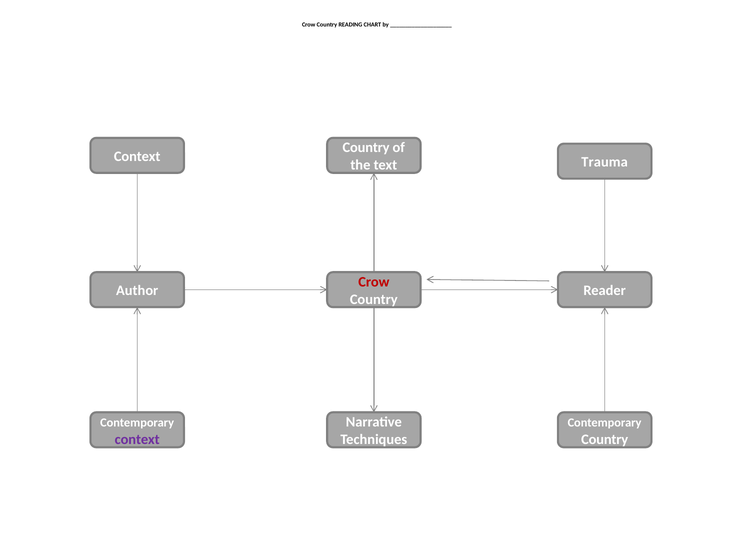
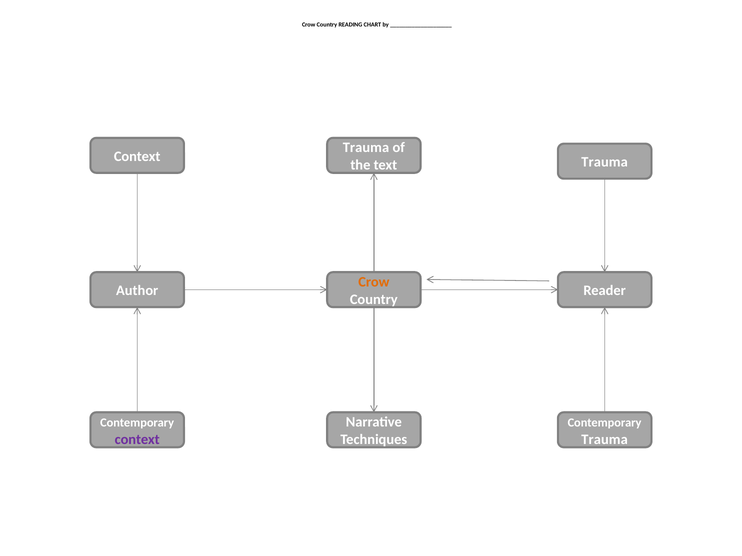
Country at (366, 148): Country -> Trauma
Crow at (374, 282) colour: red -> orange
Country at (605, 440): Country -> Trauma
